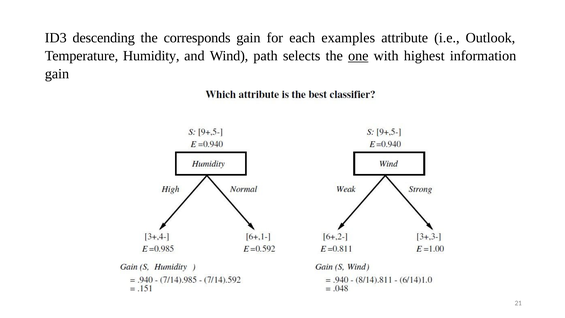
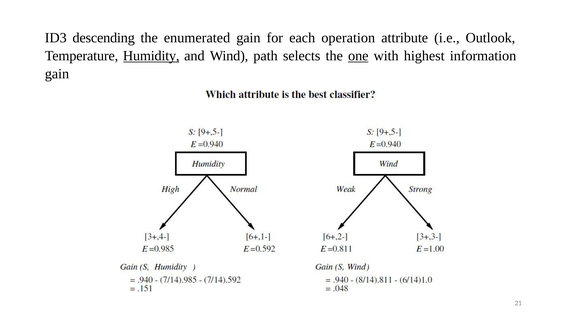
corresponds: corresponds -> enumerated
examples: examples -> operation
Humidity underline: none -> present
